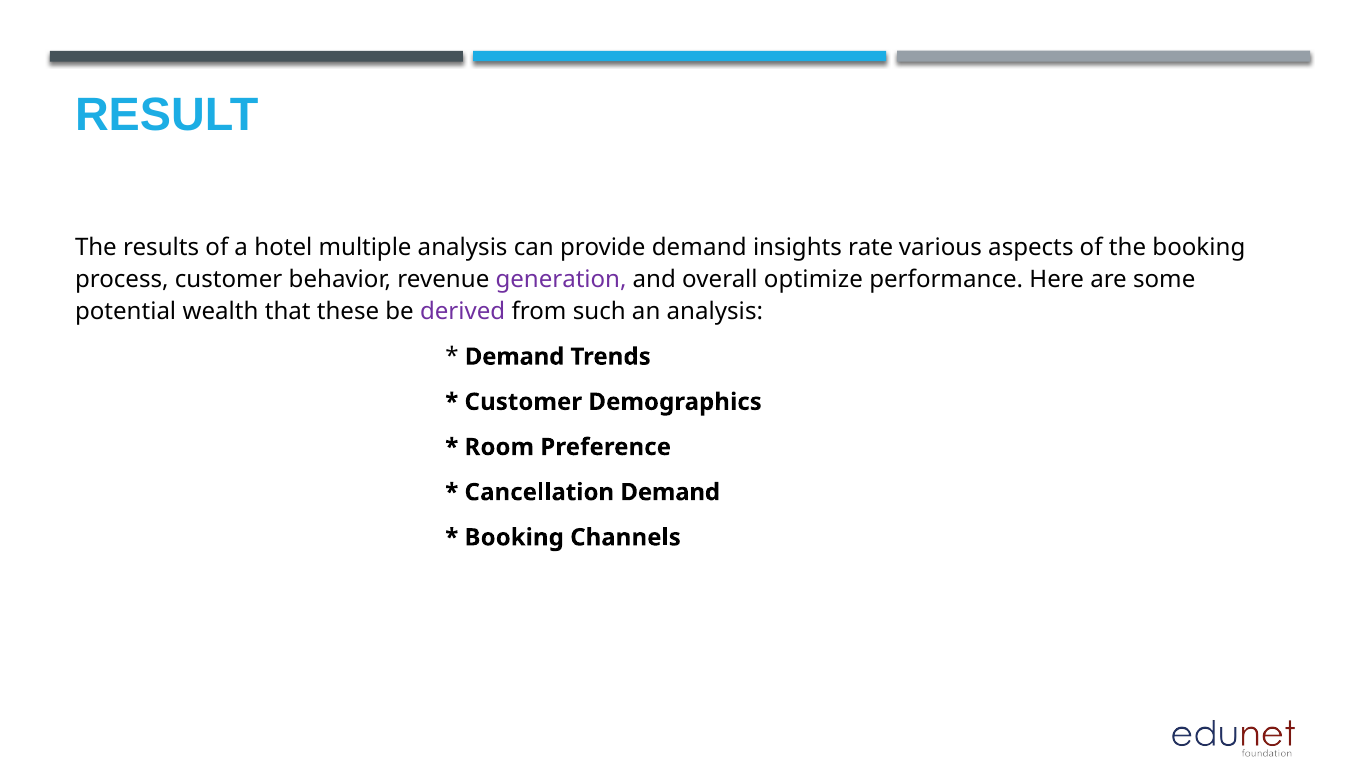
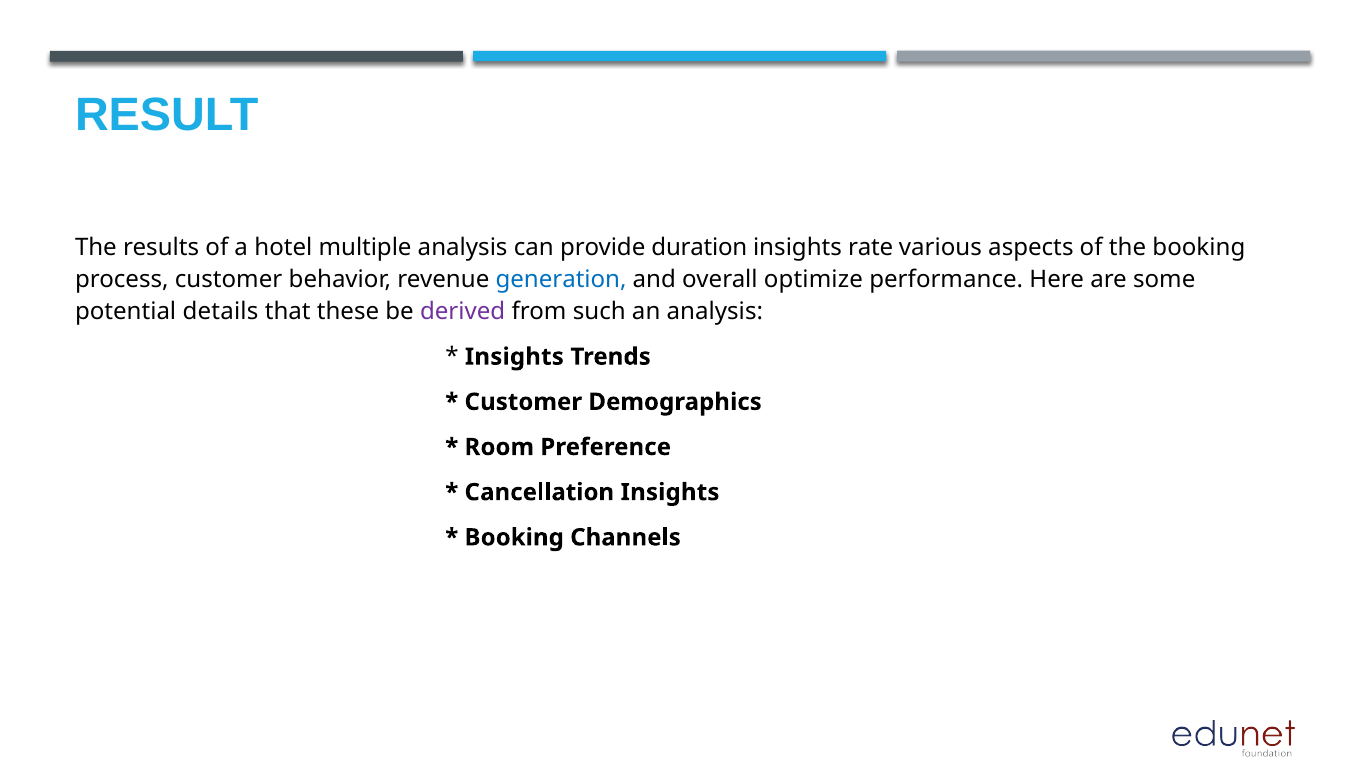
provide demand: demand -> duration
generation colour: purple -> blue
wealth: wealth -> details
Demand at (515, 357): Demand -> Insights
Cancellation Demand: Demand -> Insights
